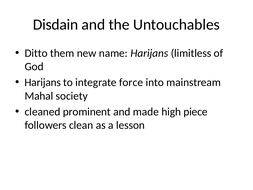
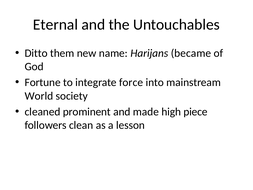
Disdain: Disdain -> Eternal
limitless: limitless -> became
Harijans at (43, 82): Harijans -> Fortune
Mahal: Mahal -> World
